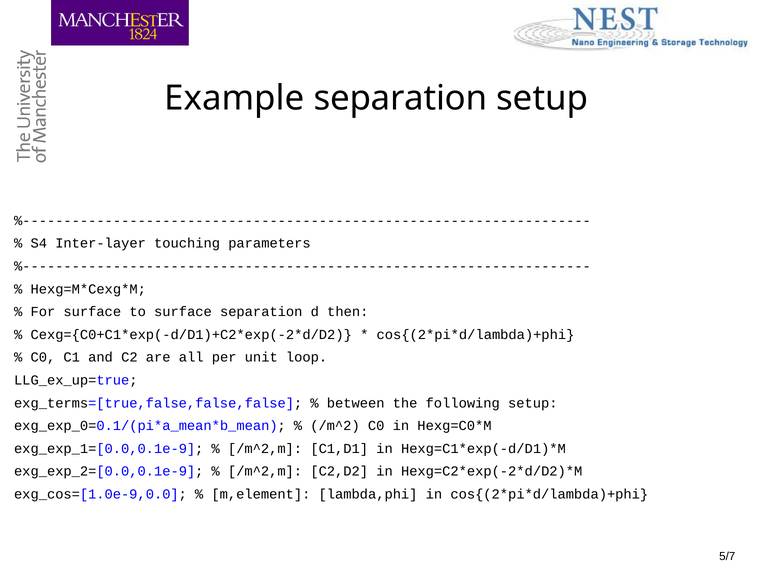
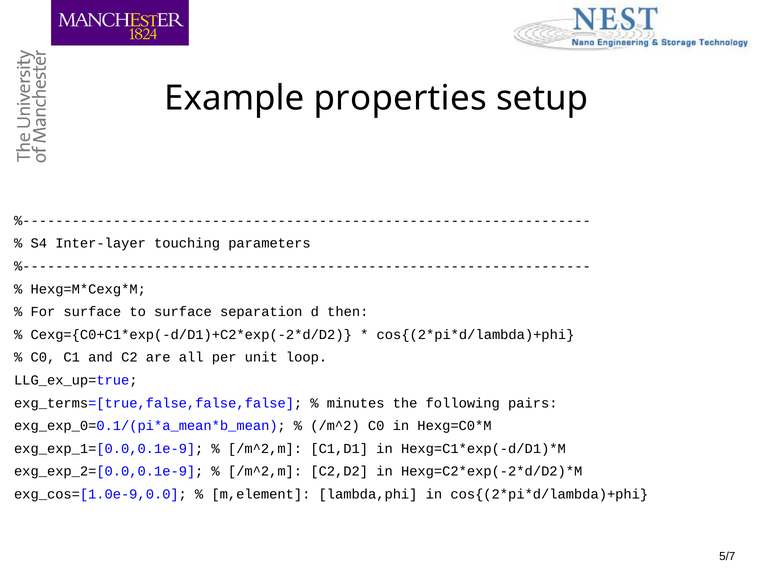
Example separation: separation -> properties
between: between -> minutes
following setup: setup -> pairs
